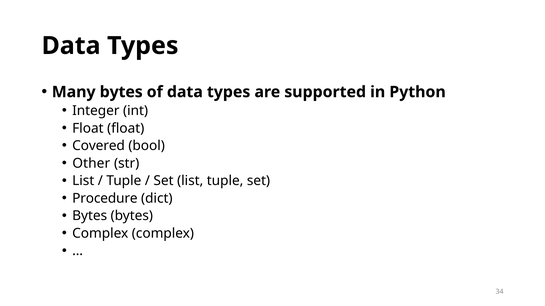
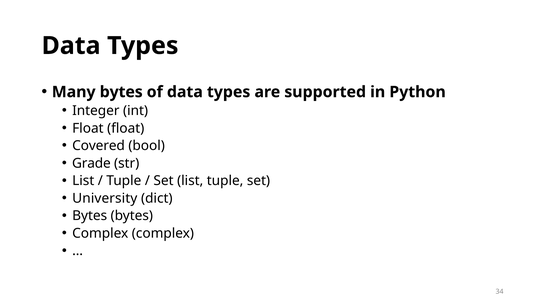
Other: Other -> Grade
Procedure: Procedure -> University
